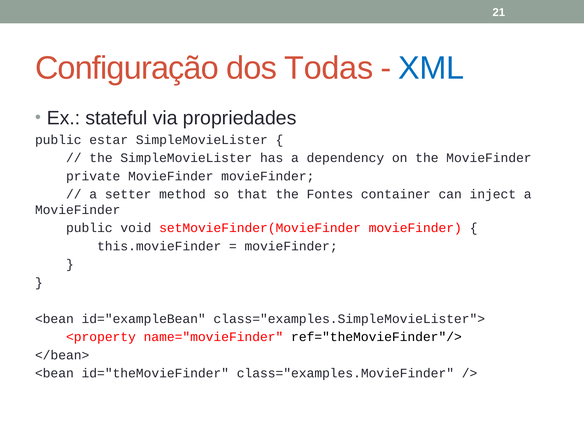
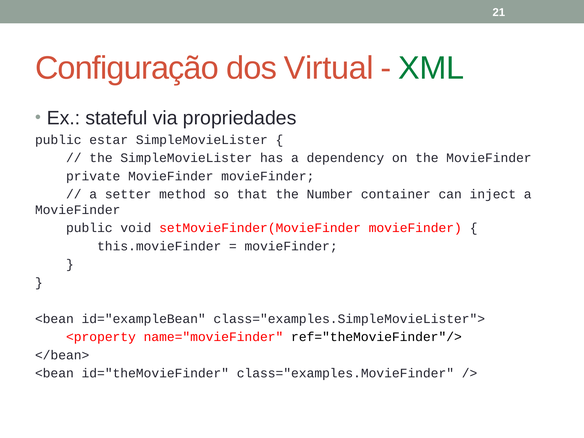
Todas: Todas -> Virtual
XML colour: blue -> green
Fontes: Fontes -> Number
